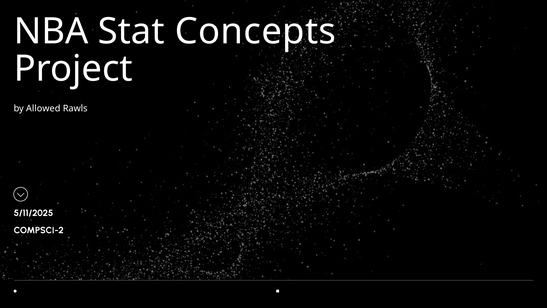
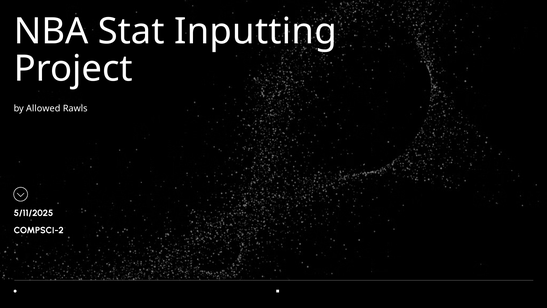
Concepts: Concepts -> Inputting
